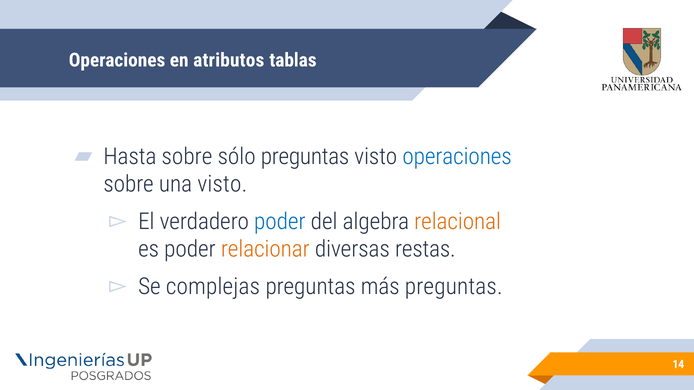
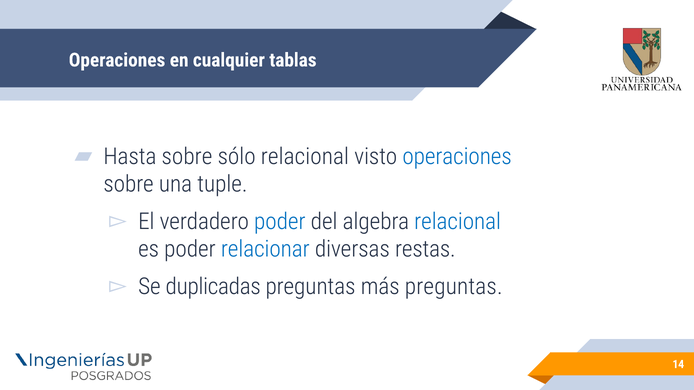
atributos: atributos -> cualquier
sólo preguntas: preguntas -> relacional
una visto: visto -> tuple
relacional at (458, 222) colour: orange -> blue
relacionar colour: orange -> blue
complejas: complejas -> duplicadas
